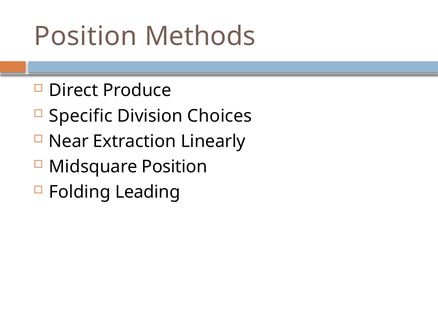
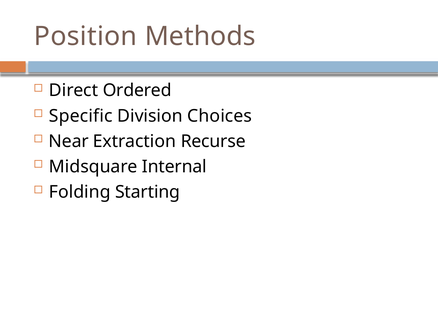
Produce: Produce -> Ordered
Linearly: Linearly -> Recurse
Midsquare Position: Position -> Internal
Leading: Leading -> Starting
